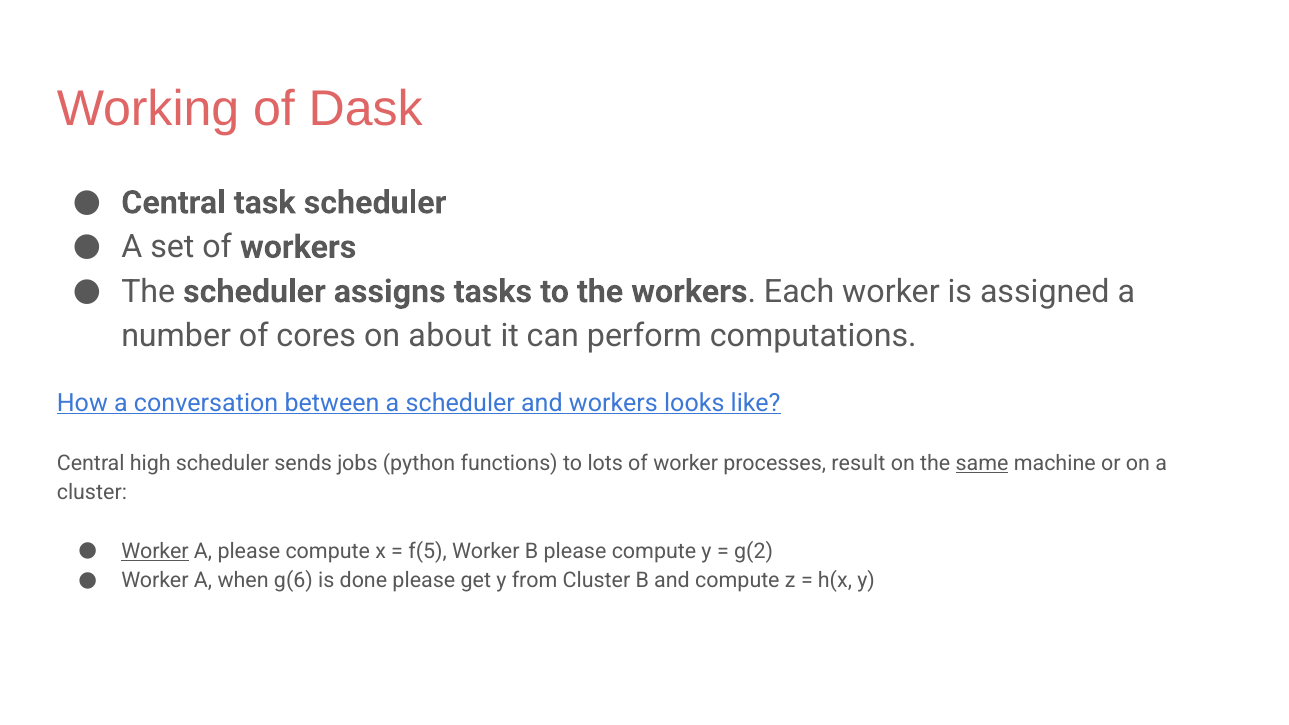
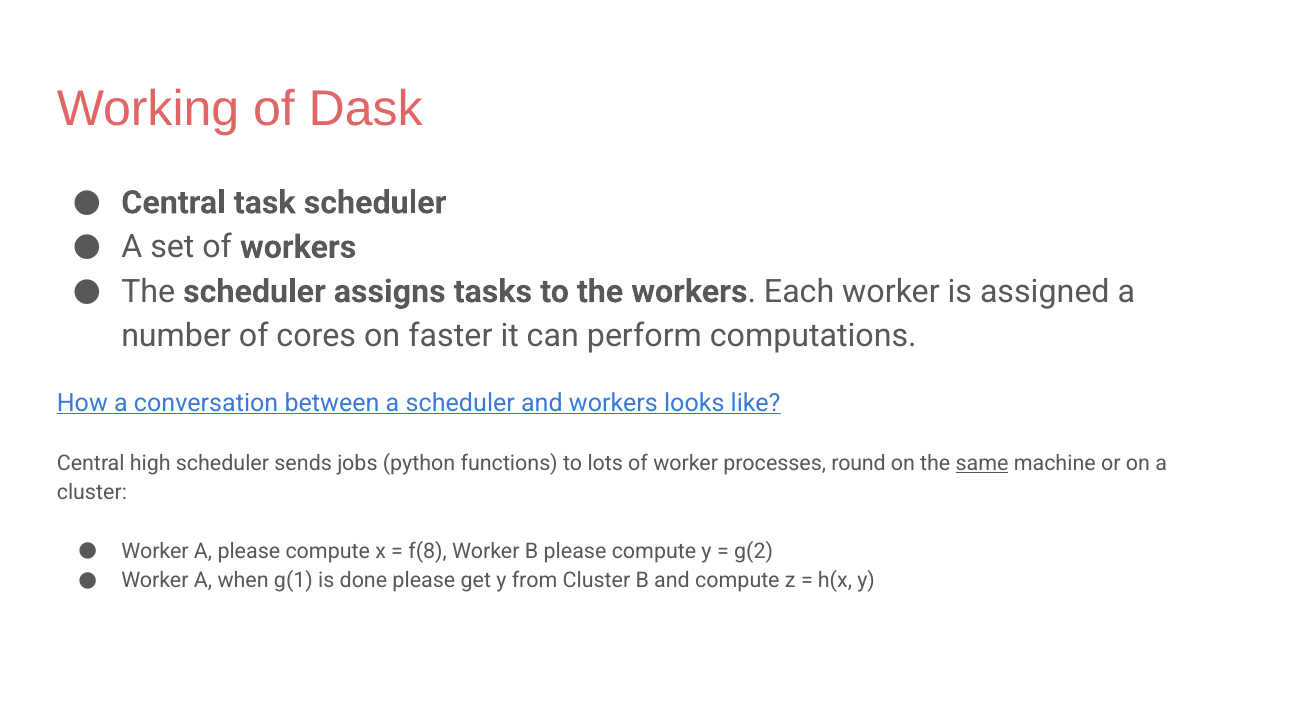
about: about -> faster
result: result -> round
Worker at (155, 551) underline: present -> none
f(5: f(5 -> f(8
g(6: g(6 -> g(1
